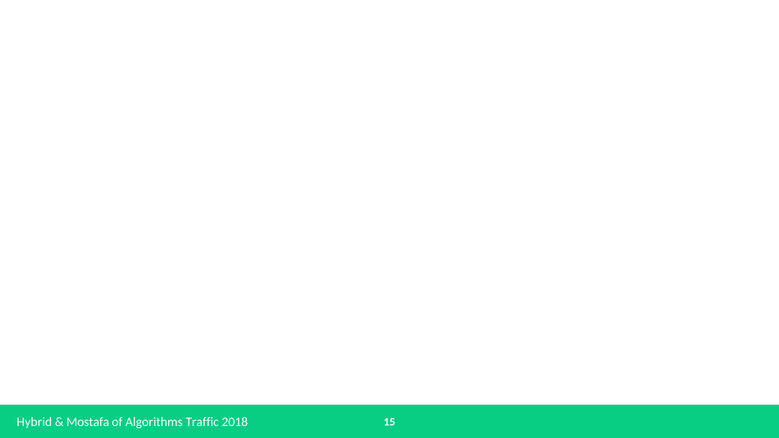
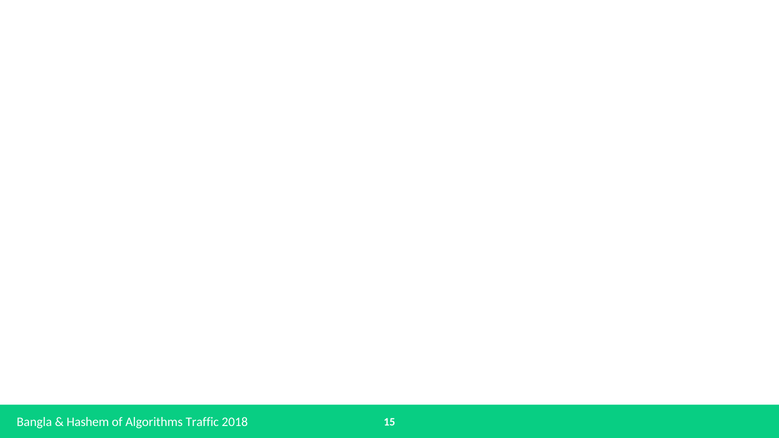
Hybrid: Hybrid -> Bangla
Mostafa: Mostafa -> Hashem
